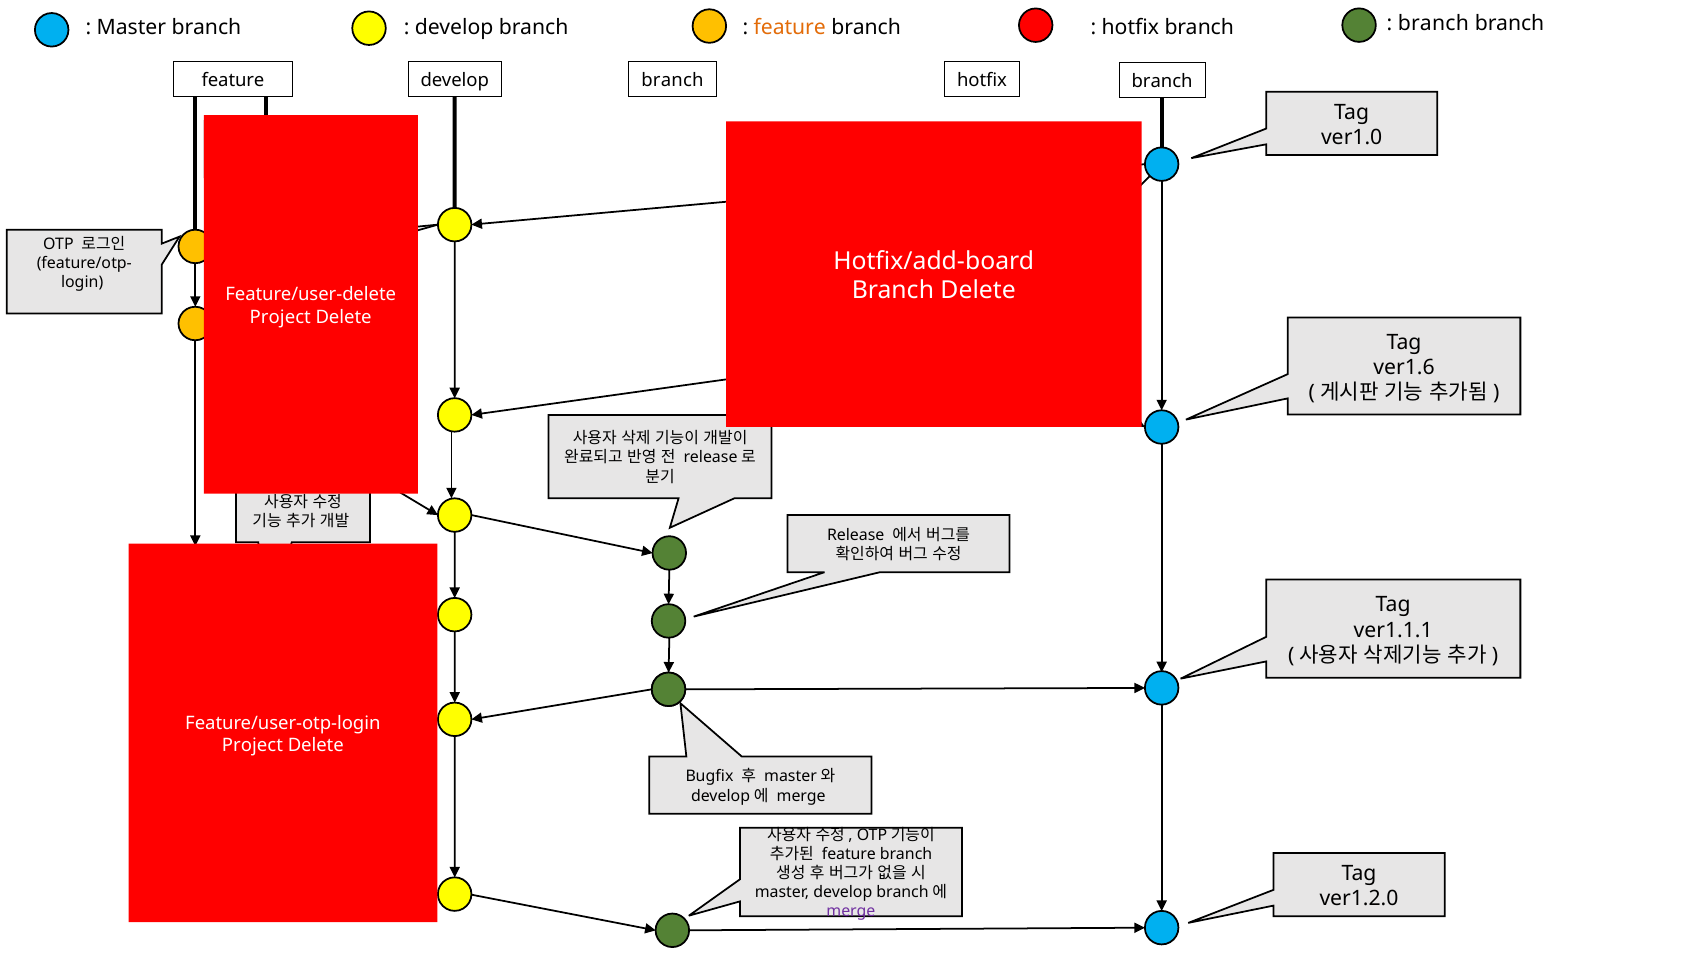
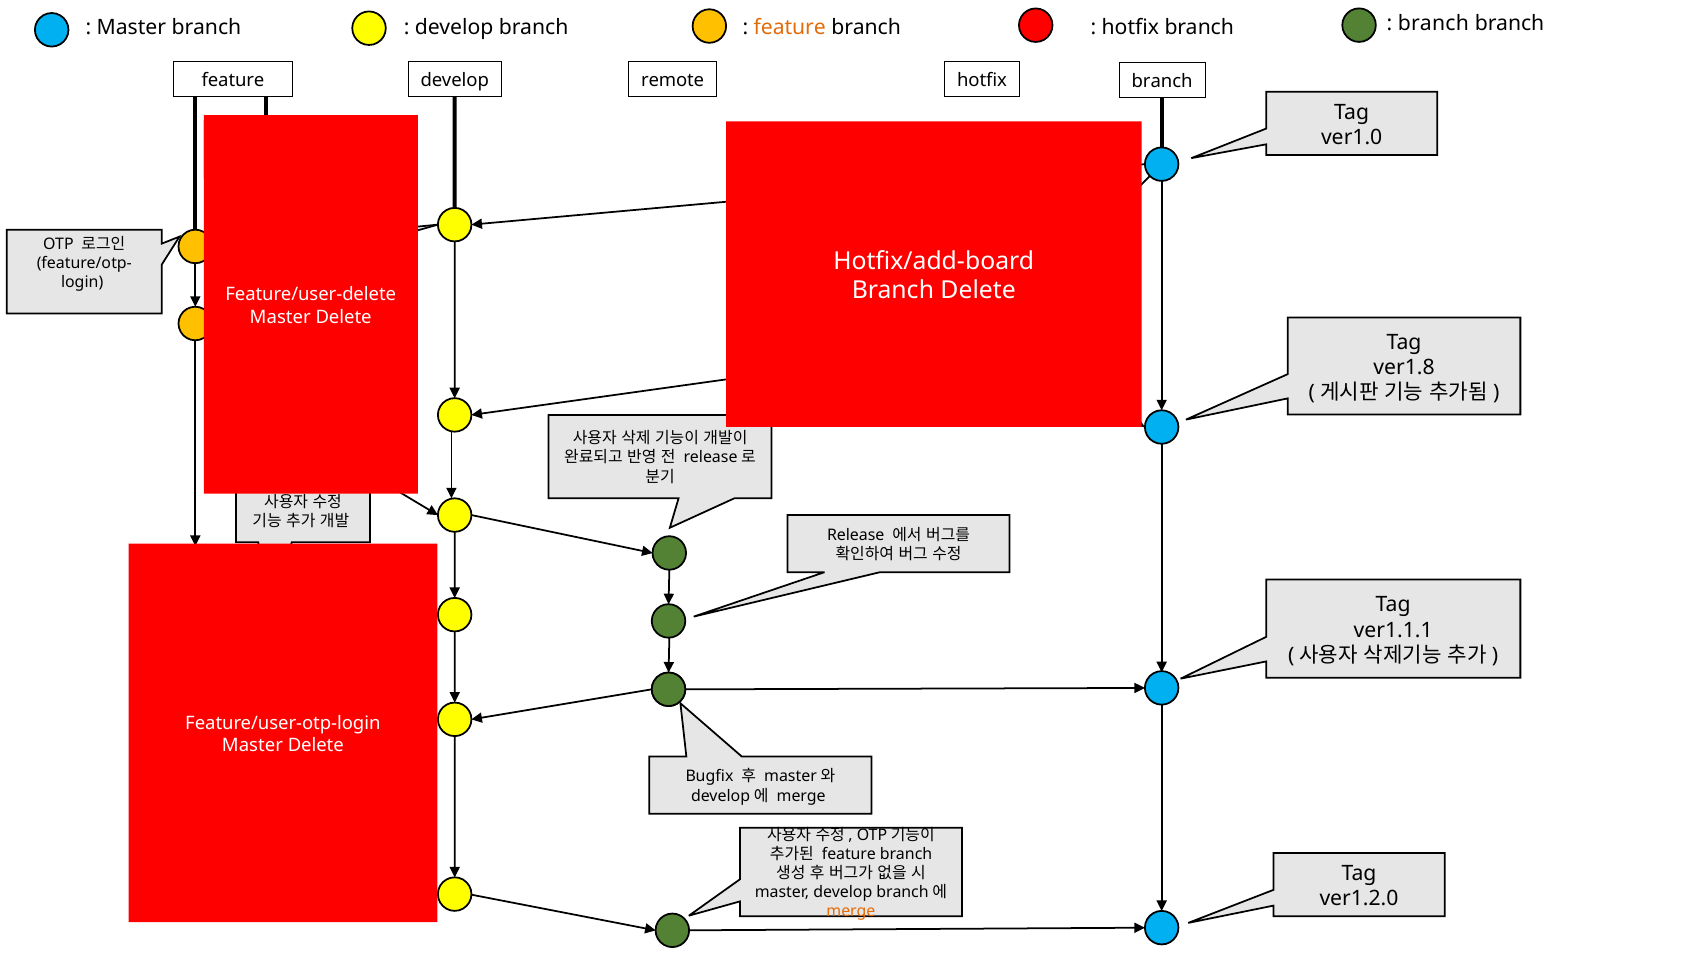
branch at (672, 80): branch -> remote
Project at (280, 317): Project -> Master
ver1.6: ver1.6 -> ver1.8
Project at (252, 745): Project -> Master
merge at (851, 911) colour: purple -> orange
